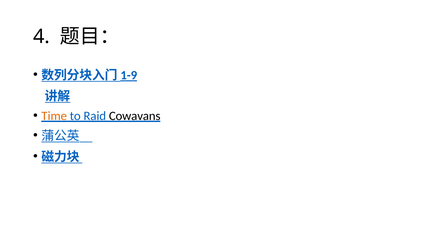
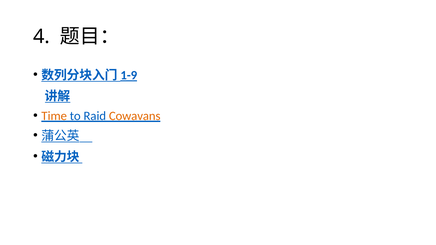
Cowavans colour: black -> orange
